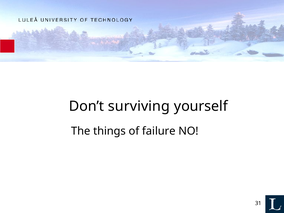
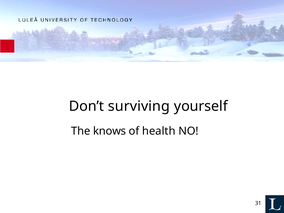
things: things -> knows
failure: failure -> health
